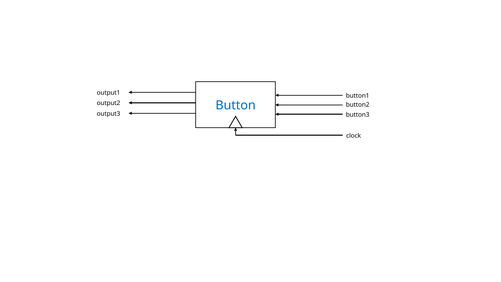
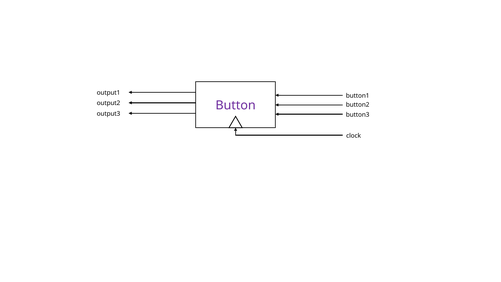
Button colour: blue -> purple
